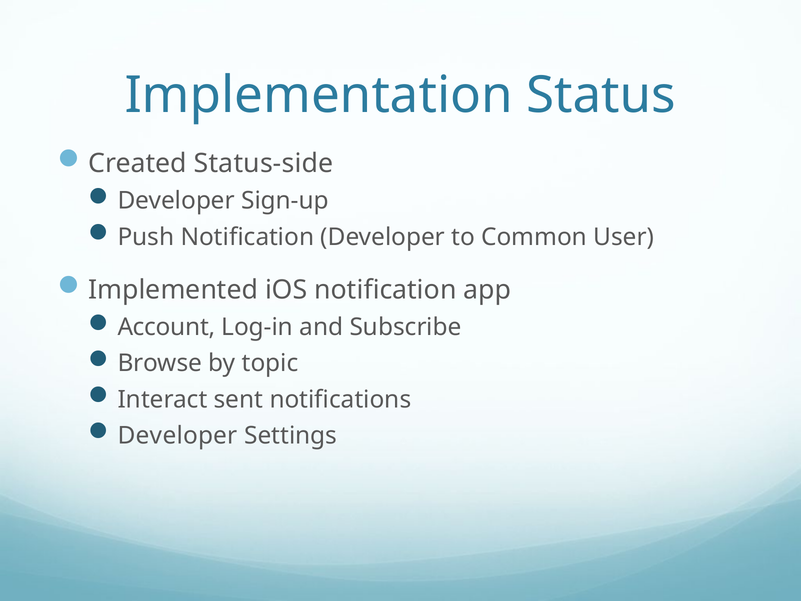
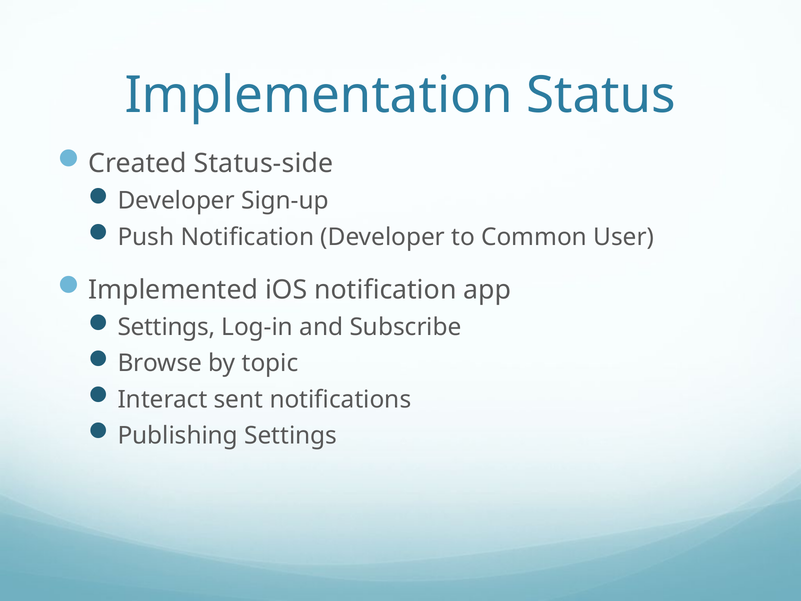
Account at (166, 327): Account -> Settings
Developer at (178, 435): Developer -> Publishing
